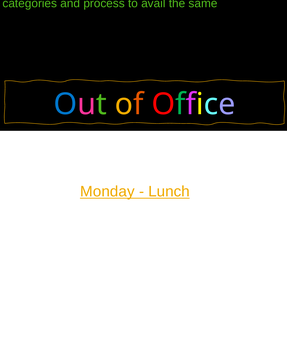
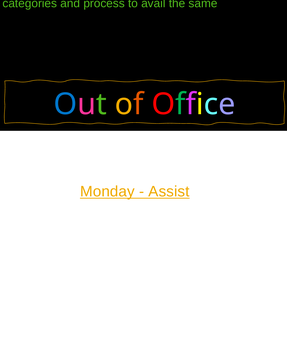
Lunch: Lunch -> Assist
